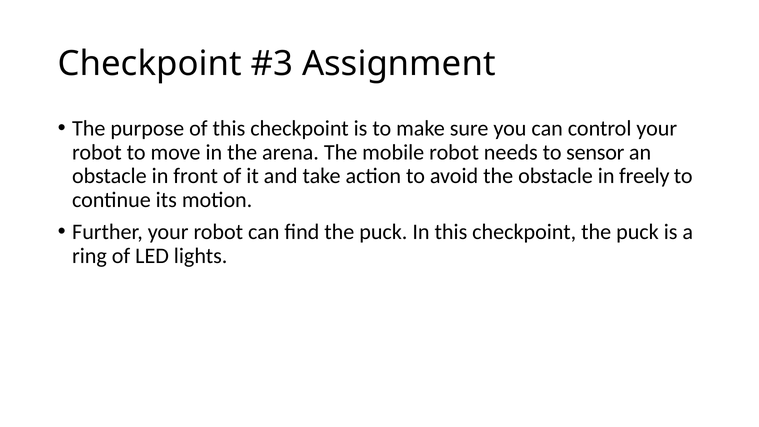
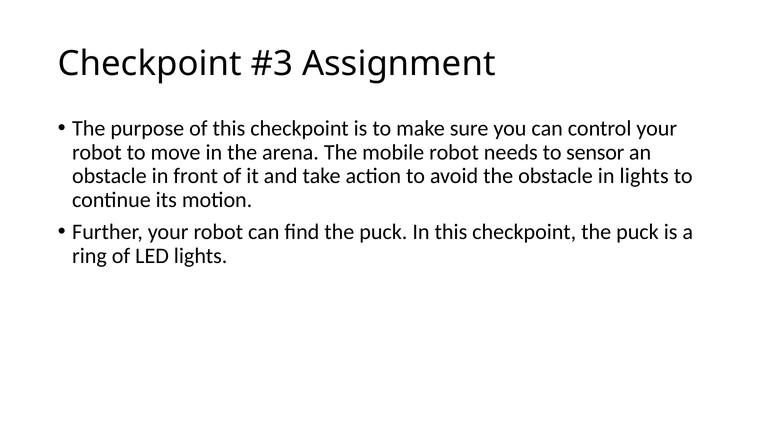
in freely: freely -> lights
